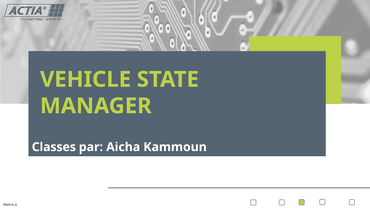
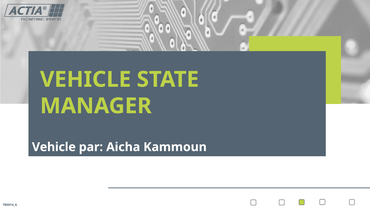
Classes at (54, 147): Classes -> Vehicle
